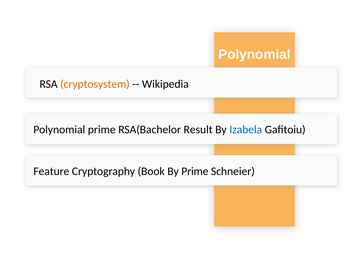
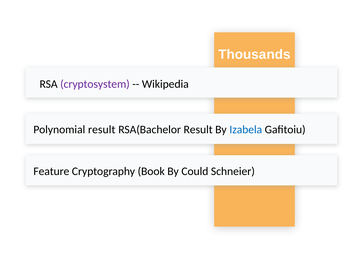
Polynomial at (254, 54): Polynomial -> Thousands
cryptosystem colour: orange -> purple
Polynomial prime: prime -> result
By Prime: Prime -> Could
